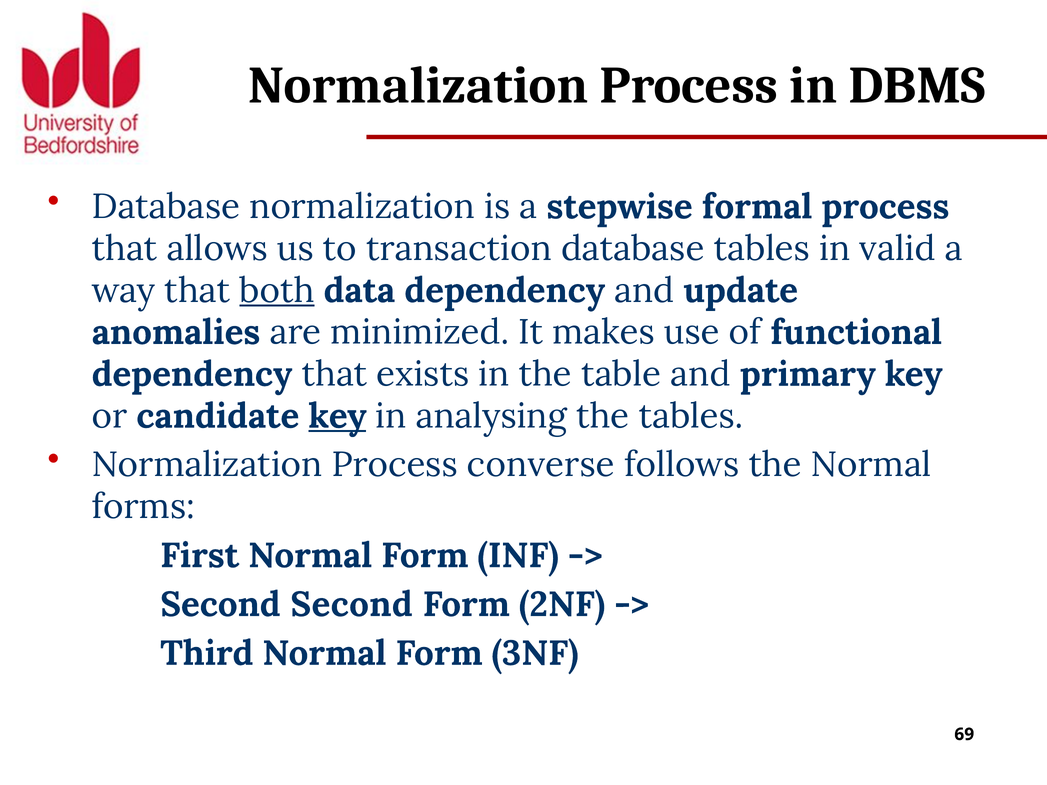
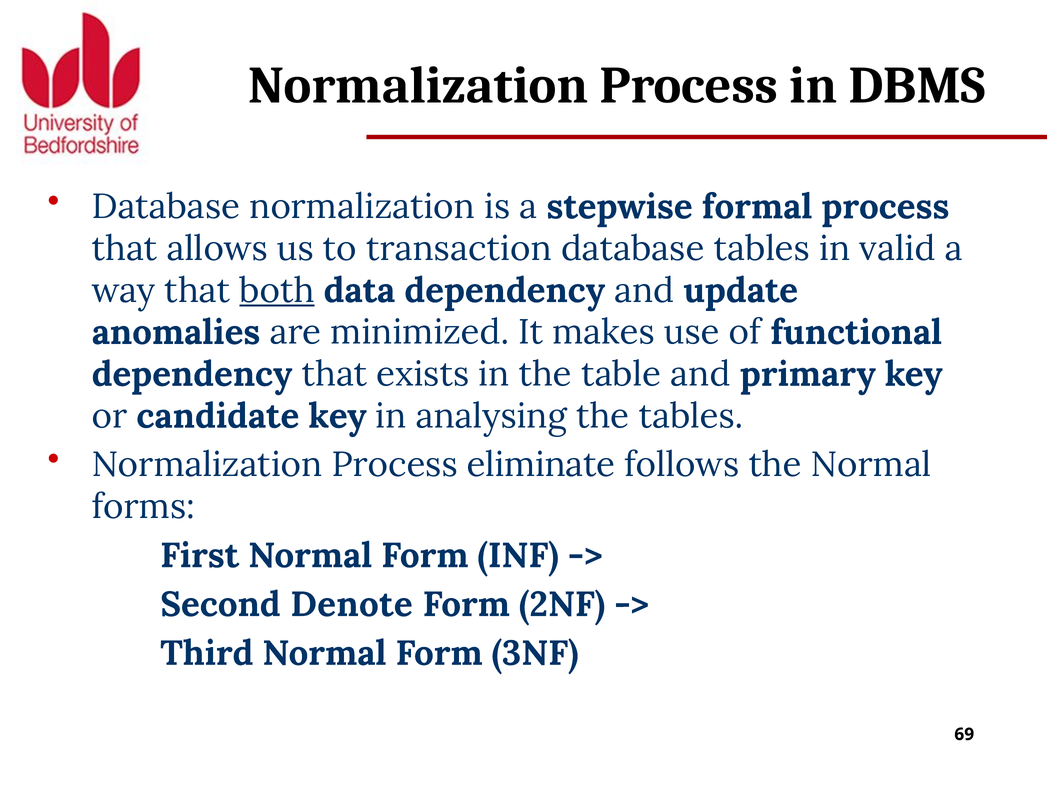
key at (337, 416) underline: present -> none
converse: converse -> eliminate
Second Second: Second -> Denote
